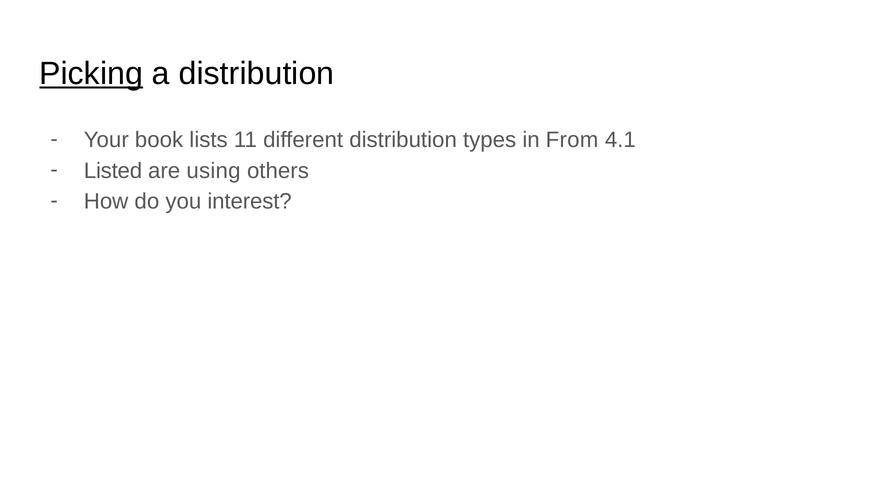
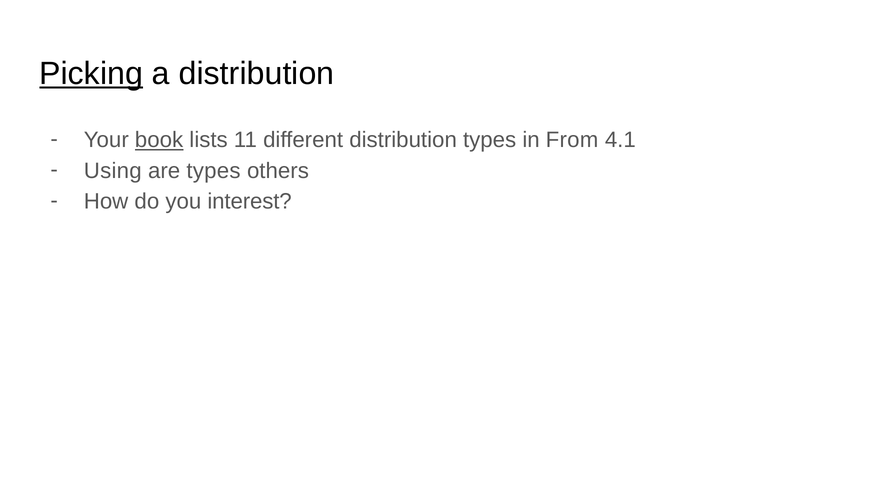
book underline: none -> present
Listed: Listed -> Using
are using: using -> types
